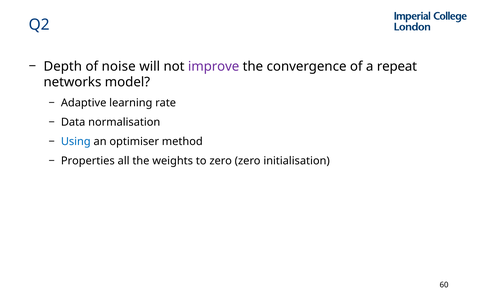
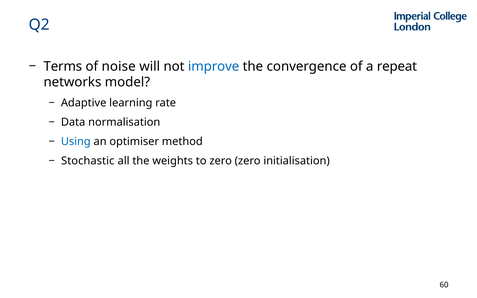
Depth: Depth -> Terms
improve colour: purple -> blue
Properties: Properties -> Stochastic
